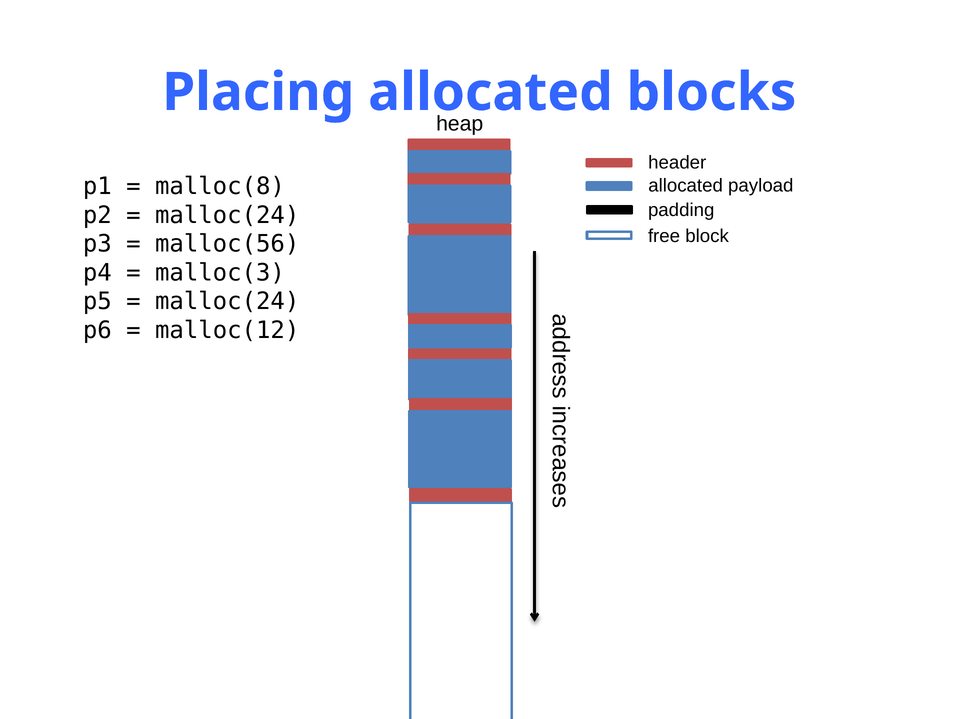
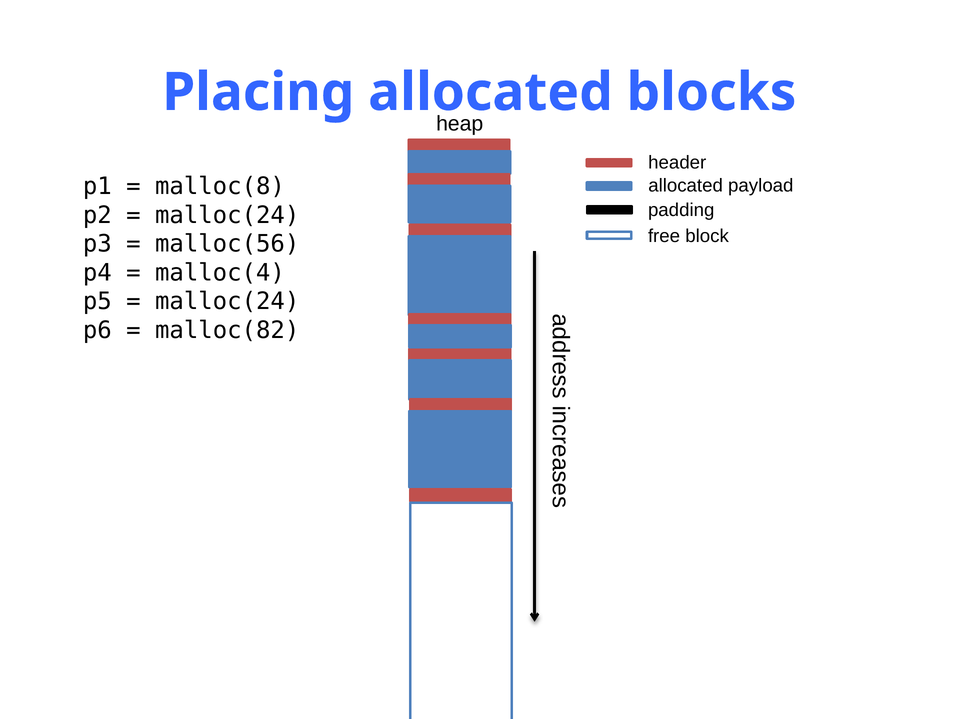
malloc(3: malloc(3 -> malloc(4
malloc(12: malloc(12 -> malloc(82
